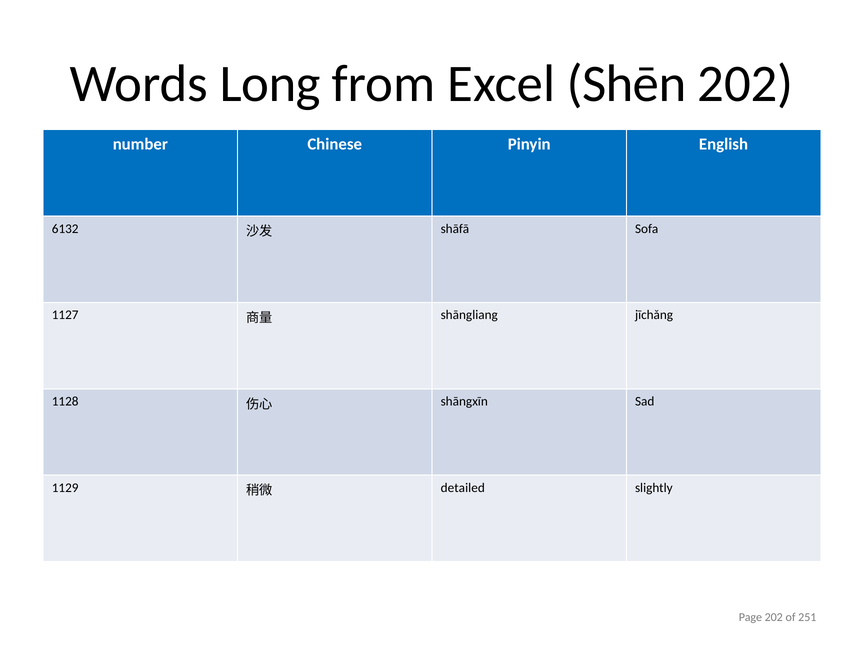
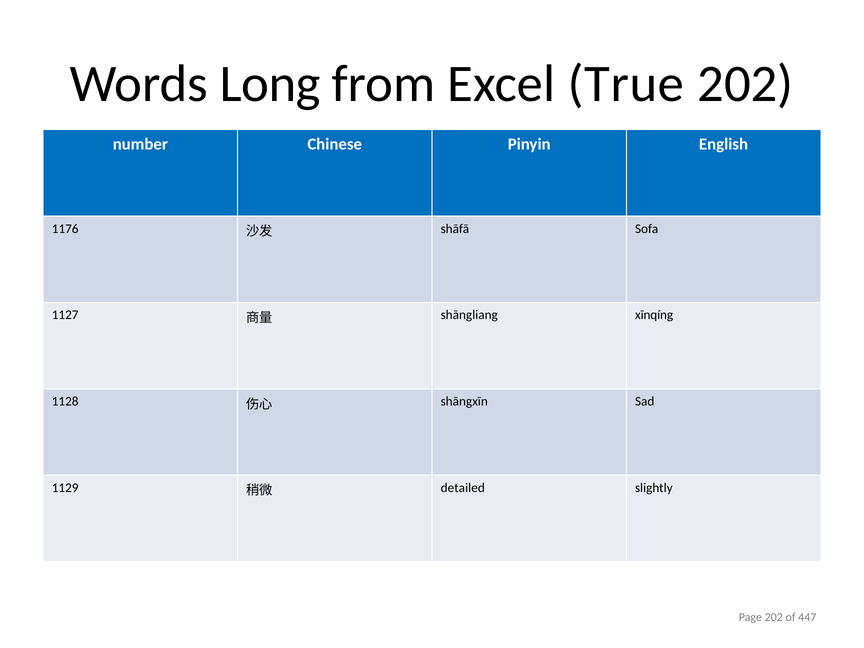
Shēn: Shēn -> True
6132: 6132 -> 1176
jīchǎng: jīchǎng -> xīnqíng
251: 251 -> 447
